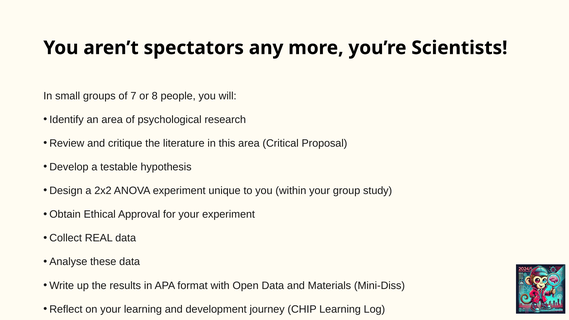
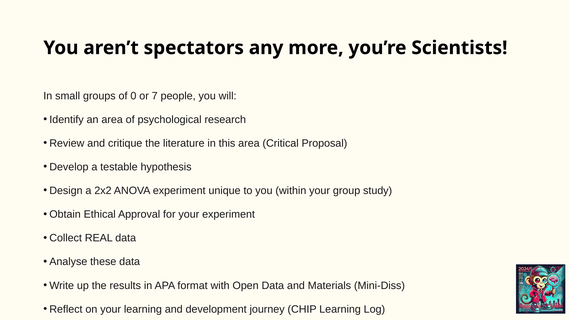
7: 7 -> 0
8: 8 -> 7
